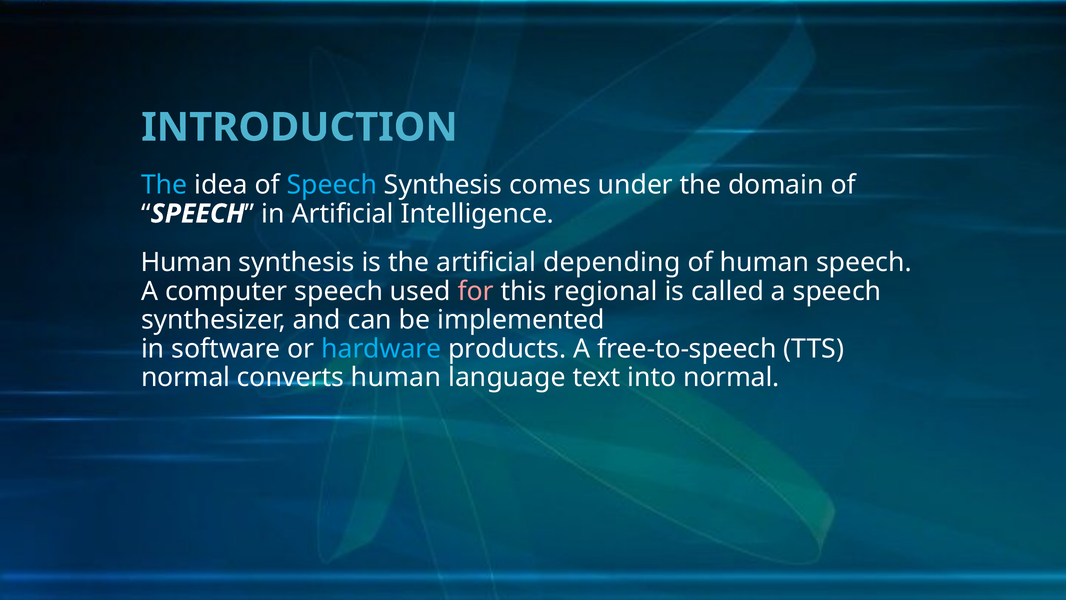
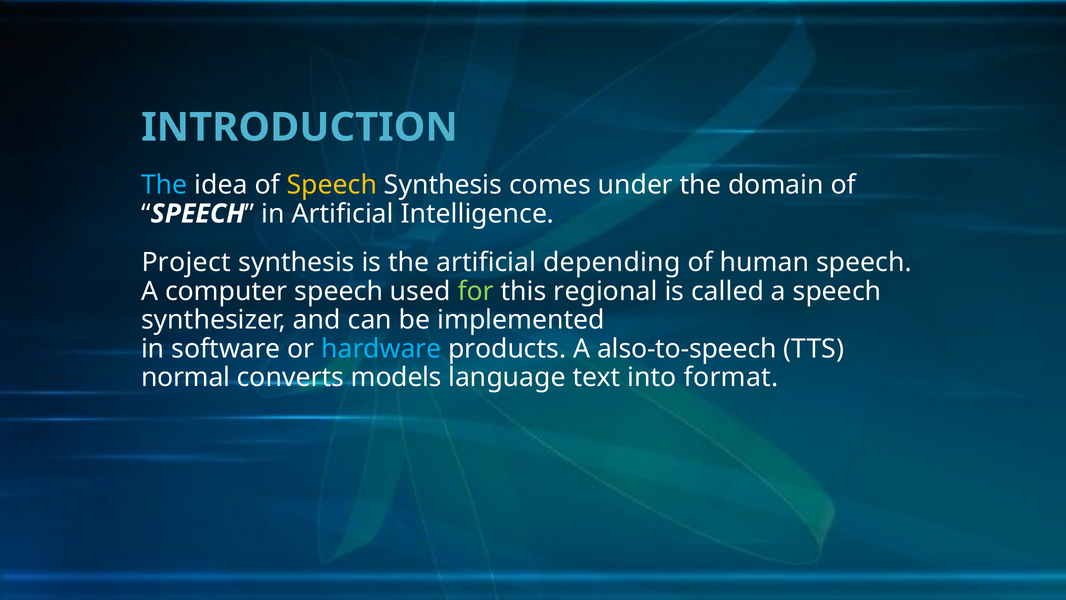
Speech at (332, 185) colour: light blue -> yellow
Human at (186, 262): Human -> Project
for colour: pink -> light green
free-to-speech: free-to-speech -> also-to-speech
converts human: human -> models
into normal: normal -> format
